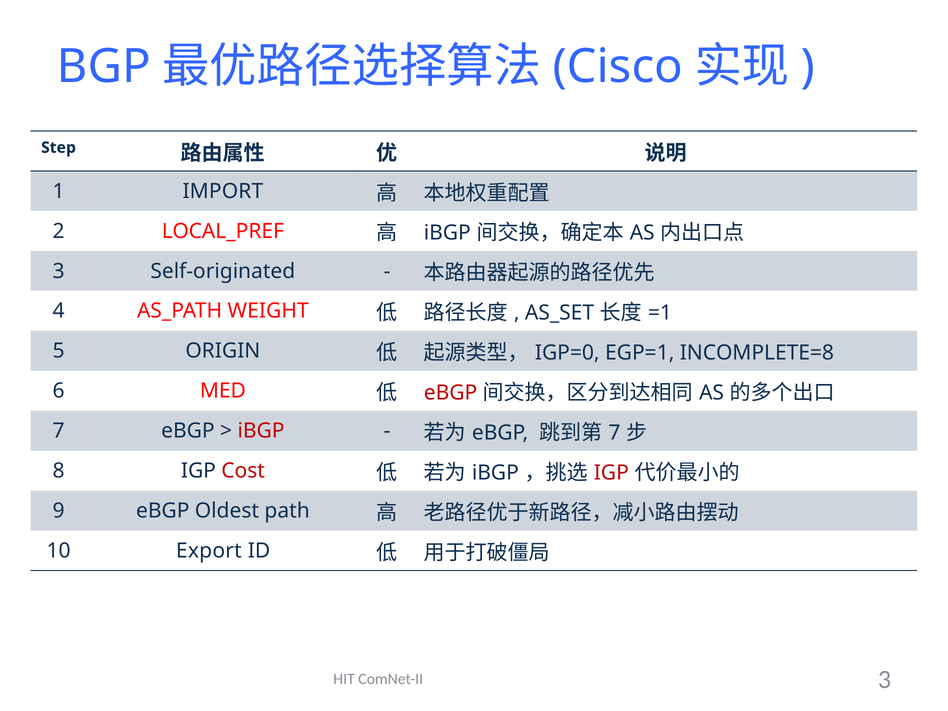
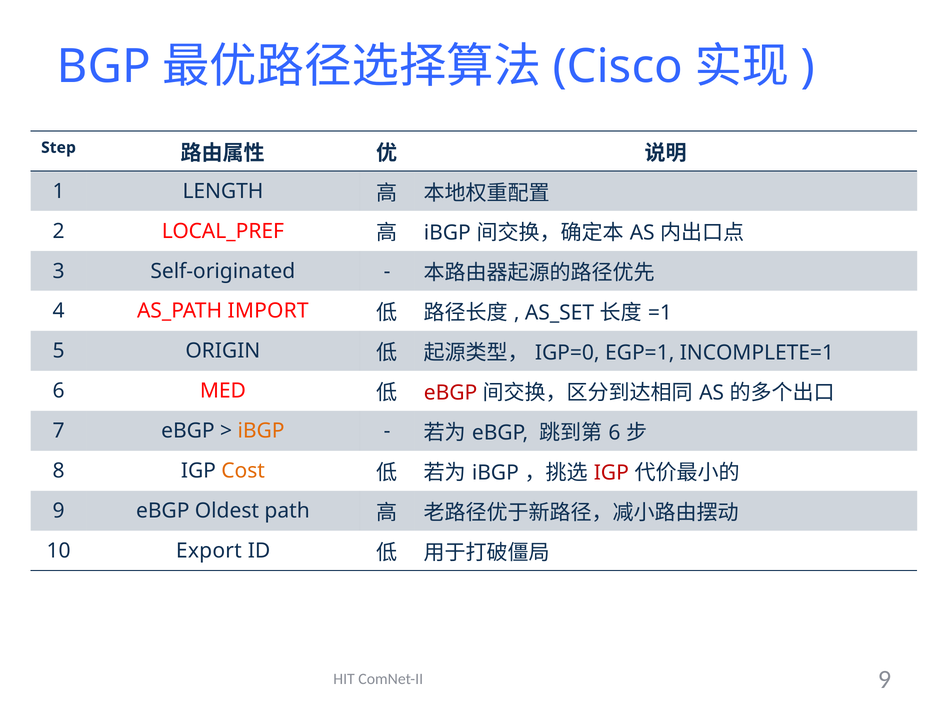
IMPORT: IMPORT -> LENGTH
WEIGHT: WEIGHT -> IMPORT
INCOMPLETE=8: INCOMPLETE=8 -> INCOMPLETE=1
iBGP at (261, 431) colour: red -> orange
7 at (614, 433): 7 -> 6
Cost colour: red -> orange
ComNet-II 3: 3 -> 9
